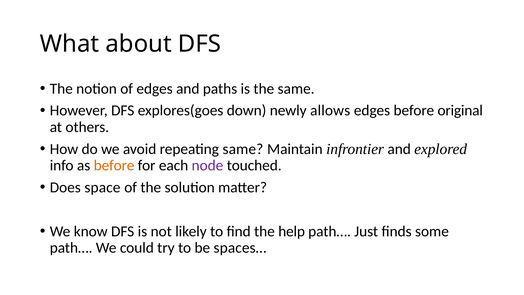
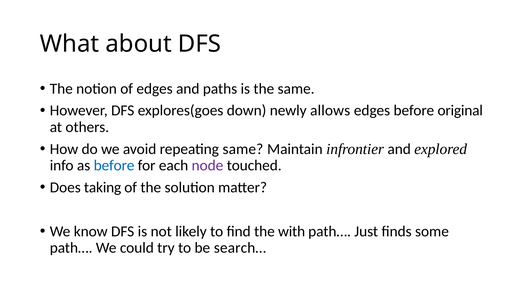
before at (114, 165) colour: orange -> blue
space: space -> taking
help: help -> with
spaces…: spaces… -> search…
